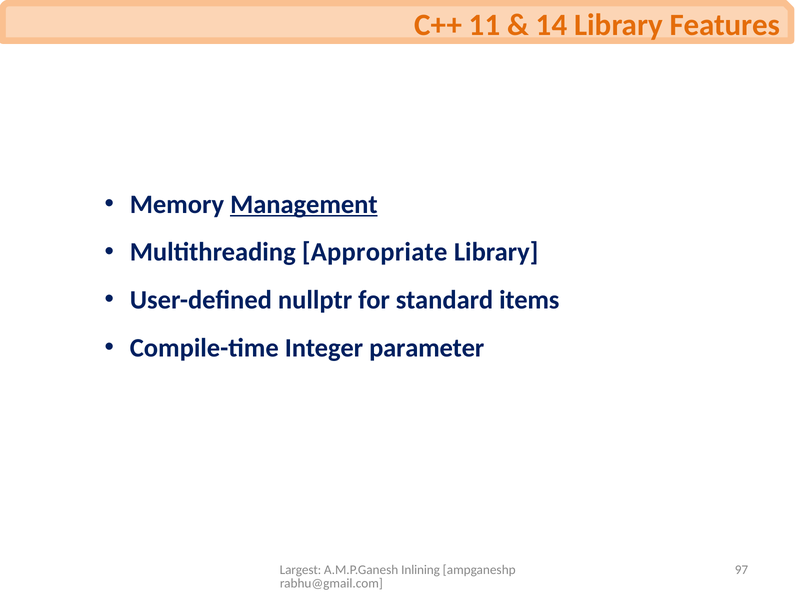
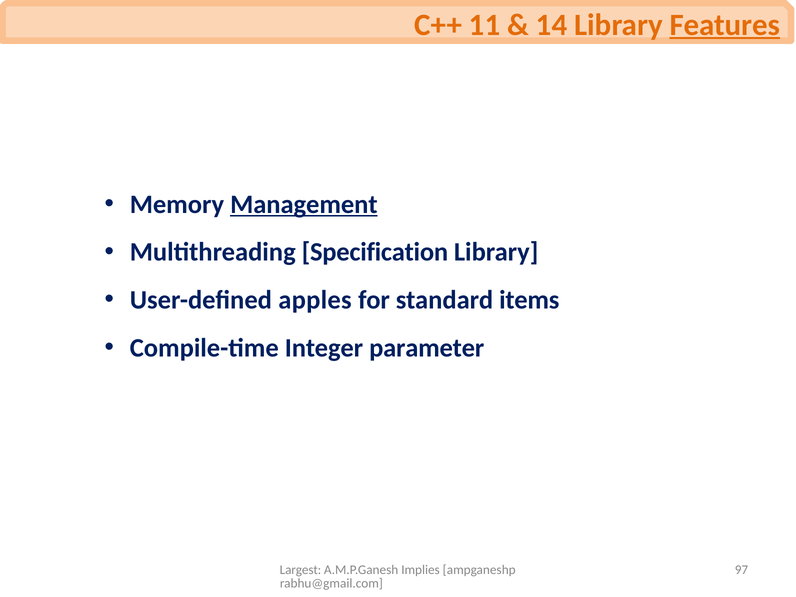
Features underline: none -> present
Appropriate: Appropriate -> Specification
nullptr: nullptr -> apples
Inlining: Inlining -> Implies
